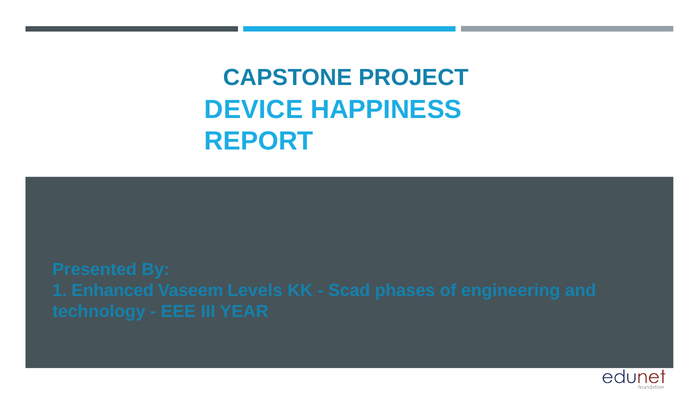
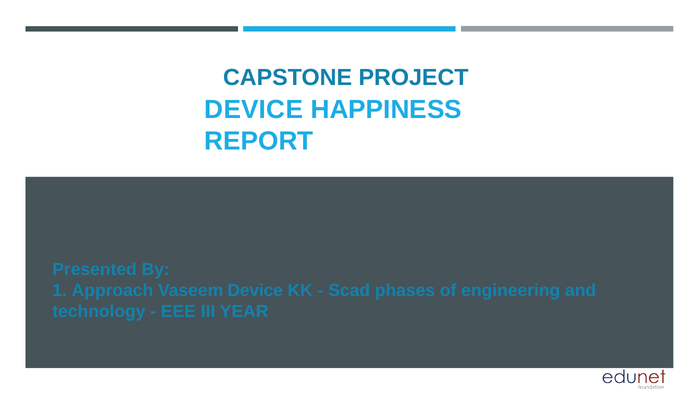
Enhanced: Enhanced -> Approach
Vaseem Levels: Levels -> Device
